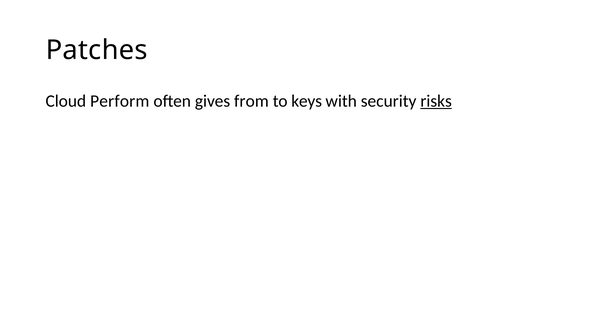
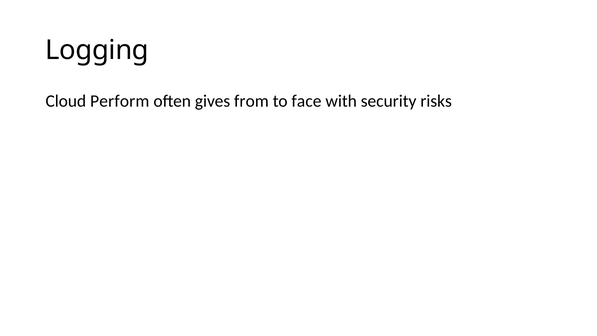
Patches: Patches -> Logging
keys: keys -> face
risks underline: present -> none
